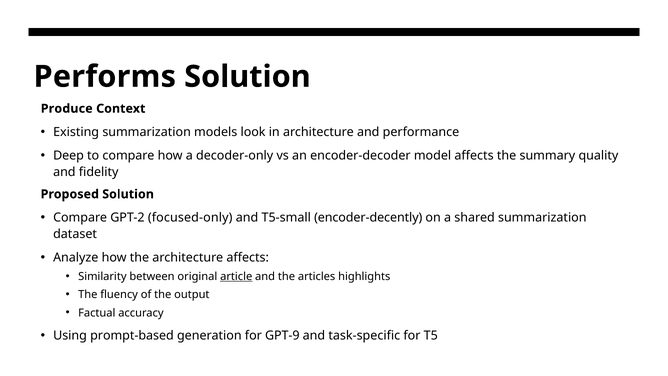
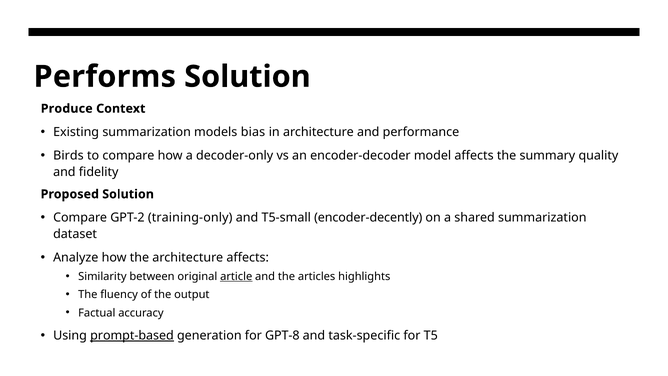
look: look -> bias
Deep: Deep -> Birds
focused-only: focused-only -> training-only
prompt-based underline: none -> present
GPT-9: GPT-9 -> GPT-8
